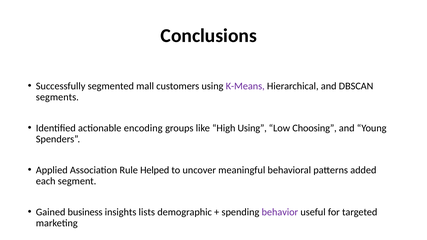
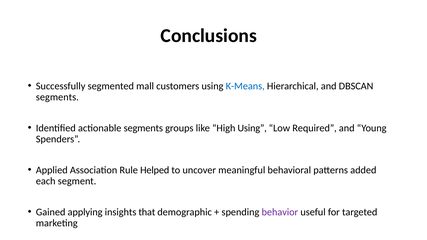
K-Means colour: purple -> blue
actionable encoding: encoding -> segments
Choosing: Choosing -> Required
business: business -> applying
lists: lists -> that
